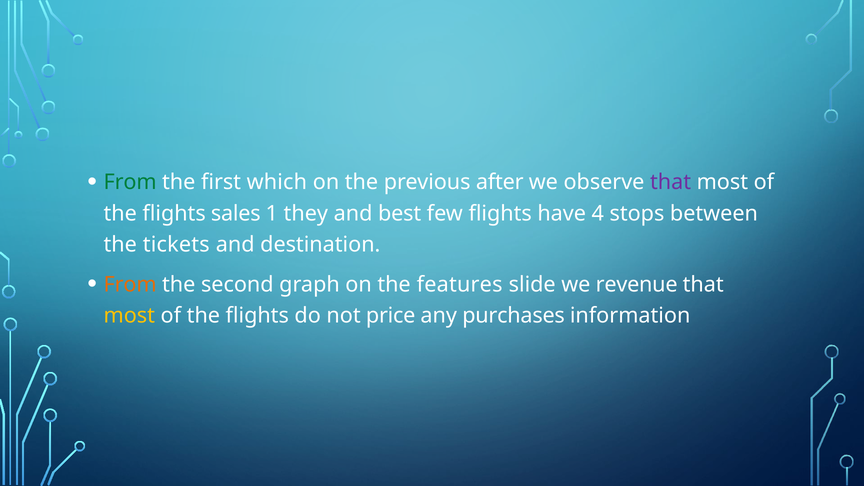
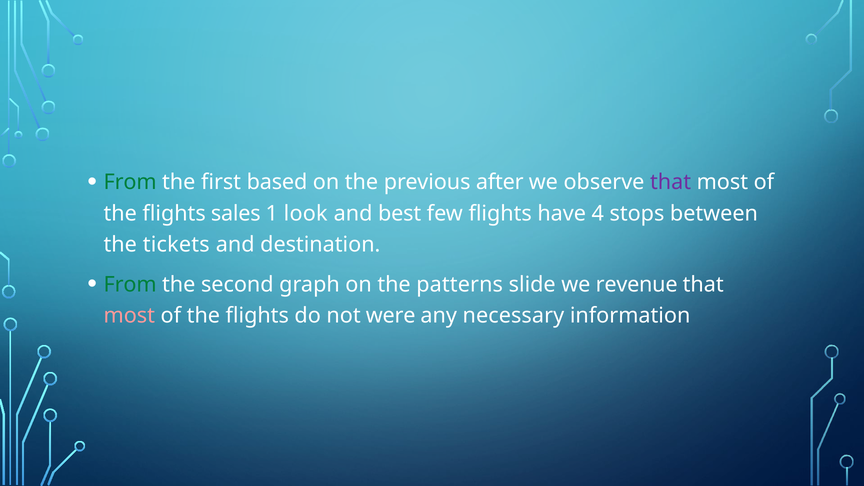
which: which -> based
they: they -> look
From at (130, 285) colour: orange -> green
features: features -> patterns
most at (129, 316) colour: yellow -> pink
price: price -> were
purchases: purchases -> necessary
